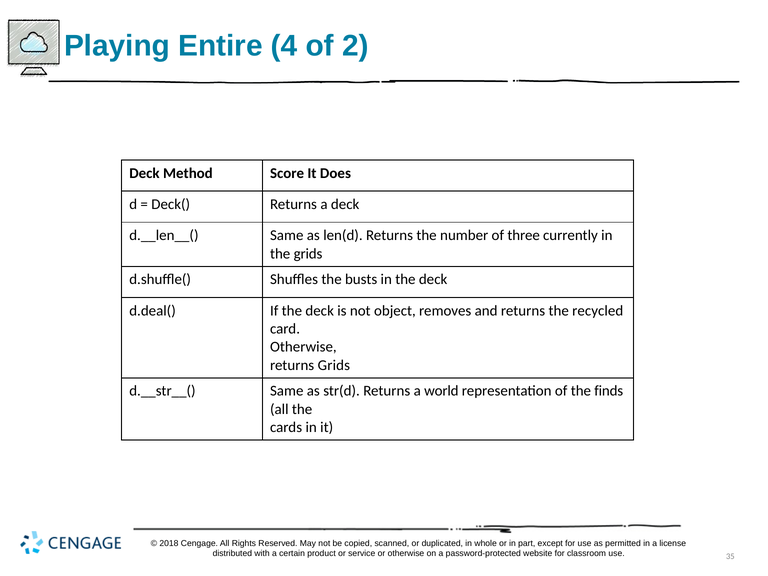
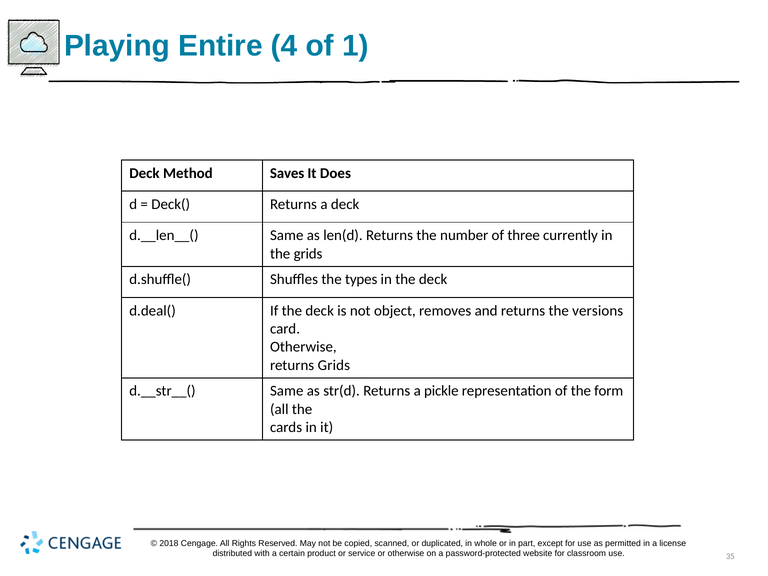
2: 2 -> 1
Score: Score -> Saves
busts: busts -> types
recycled: recycled -> versions
world: world -> pickle
finds: finds -> form
